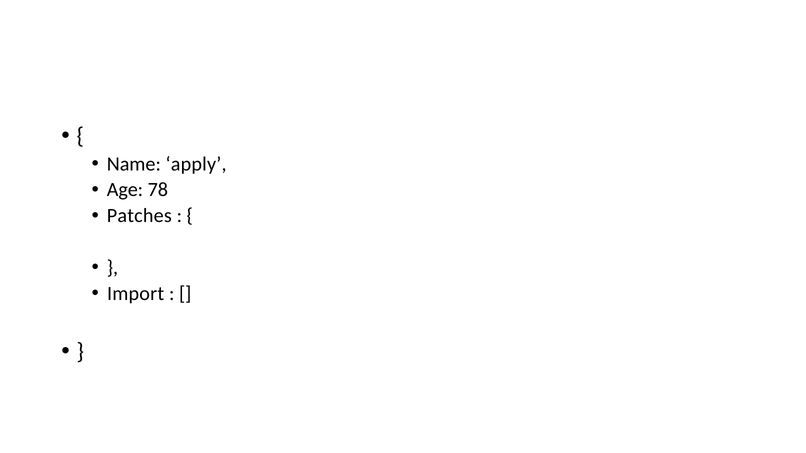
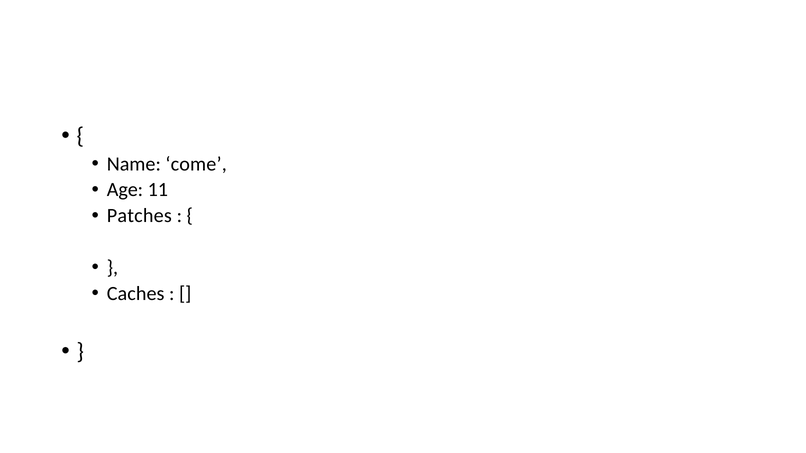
apply: apply -> come
78: 78 -> 11
Import: Import -> Caches
